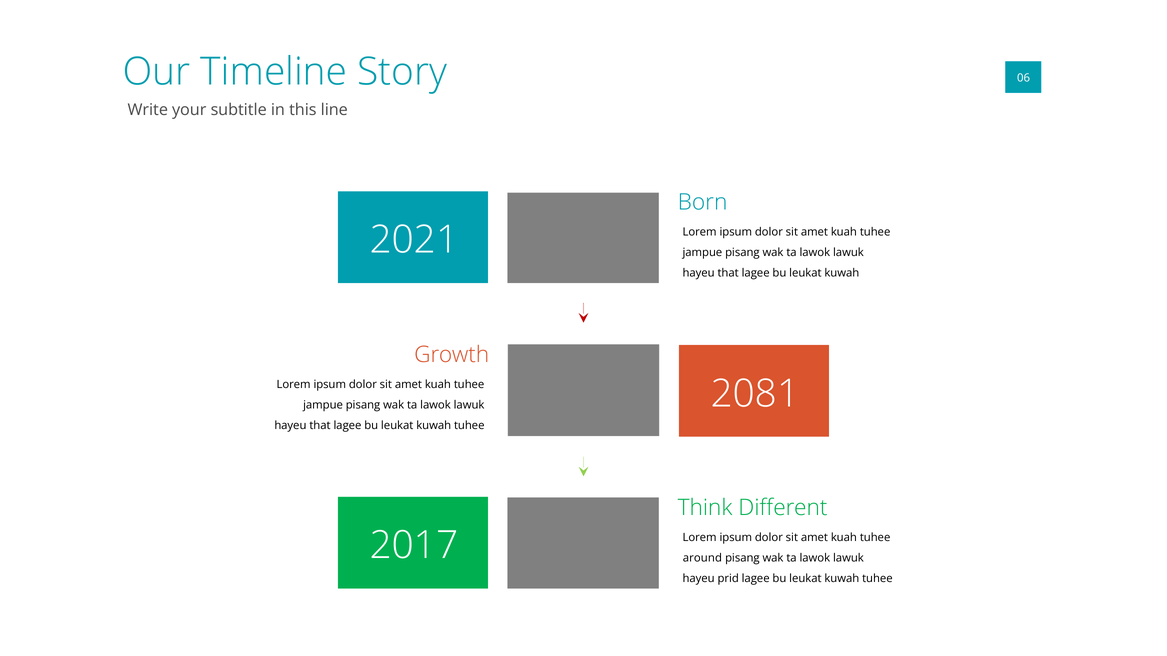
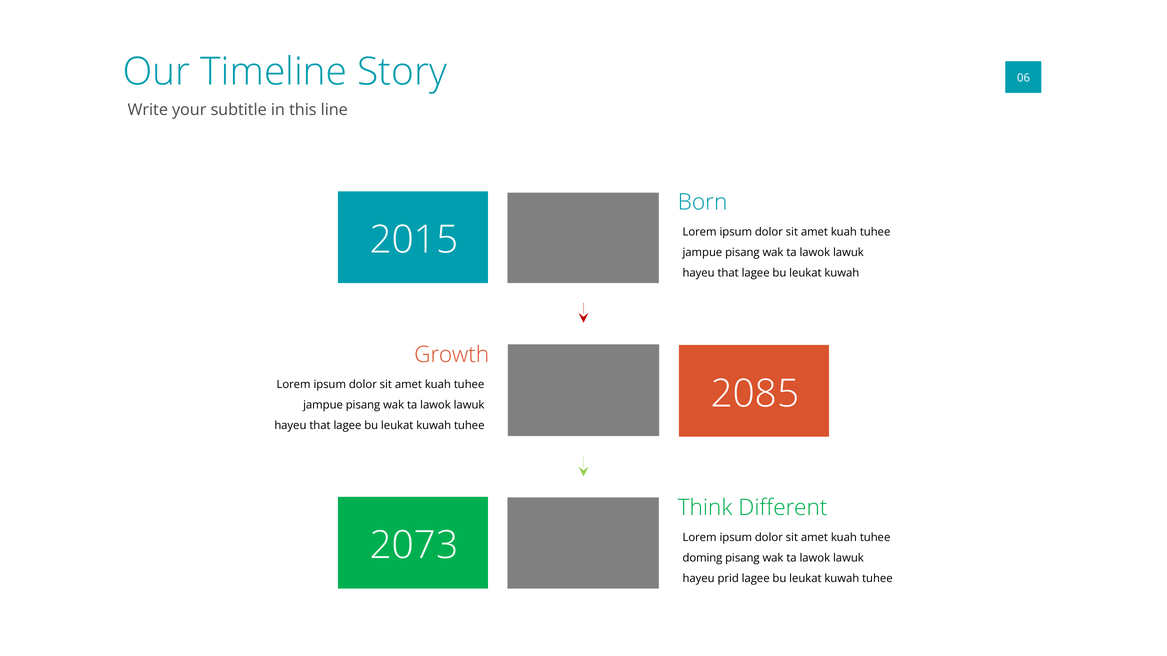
2021: 2021 -> 2015
2081: 2081 -> 2085
2017: 2017 -> 2073
around: around -> doming
